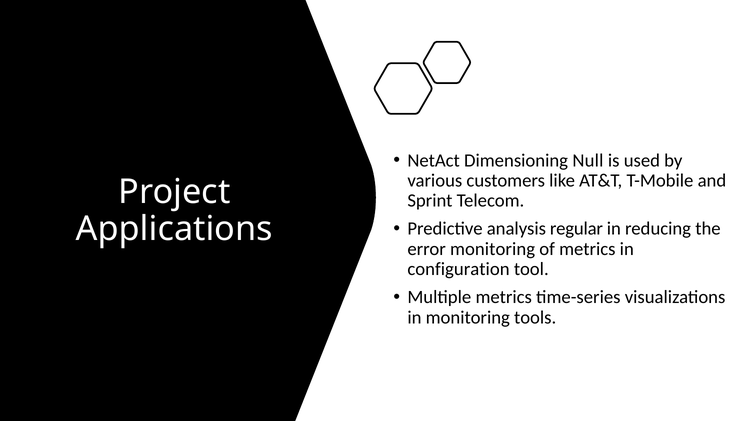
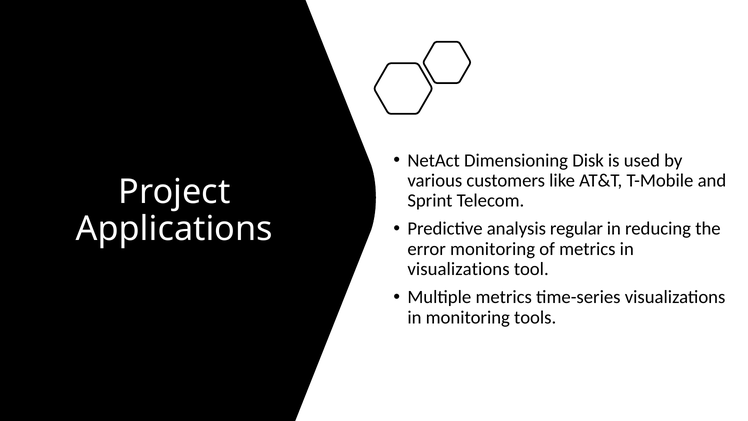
Null: Null -> Disk
configuration at (459, 269): configuration -> visualizations
